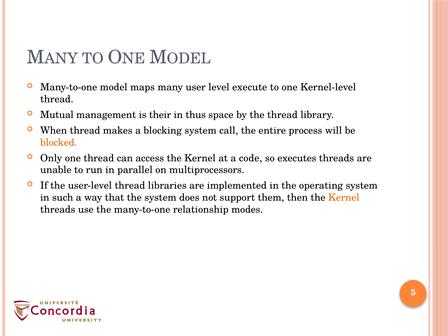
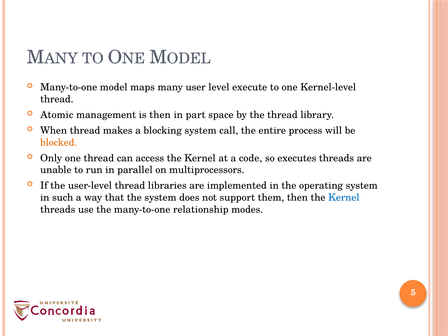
Mutual: Mutual -> Atomic
is their: their -> then
thus: thus -> part
Kernel at (344, 198) colour: orange -> blue
